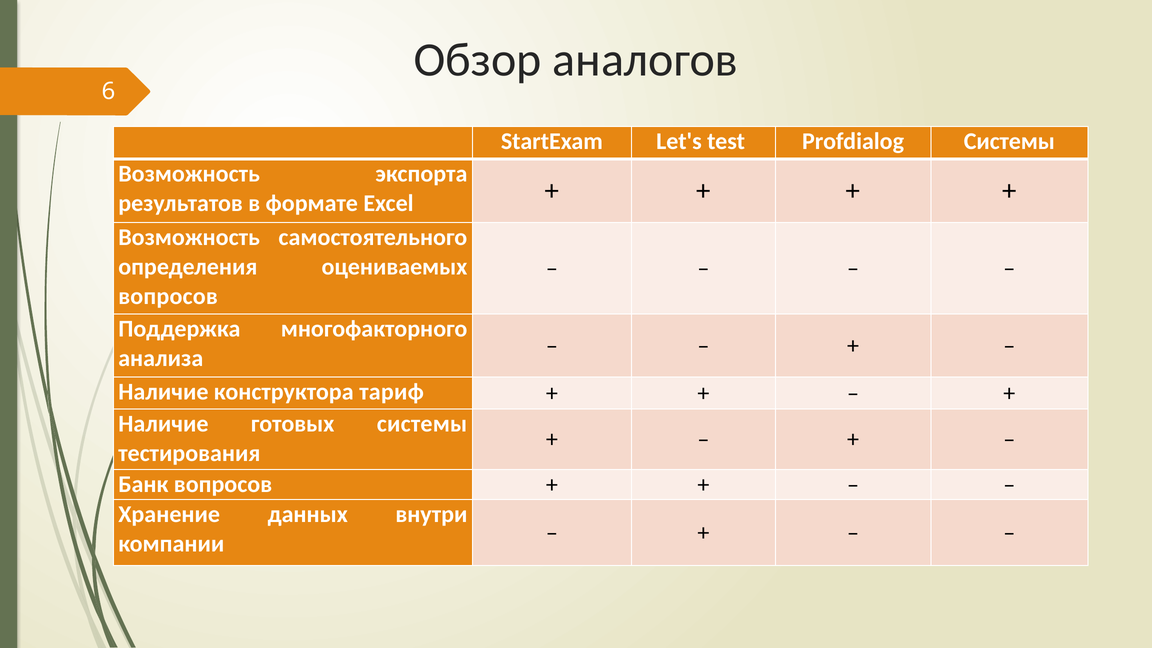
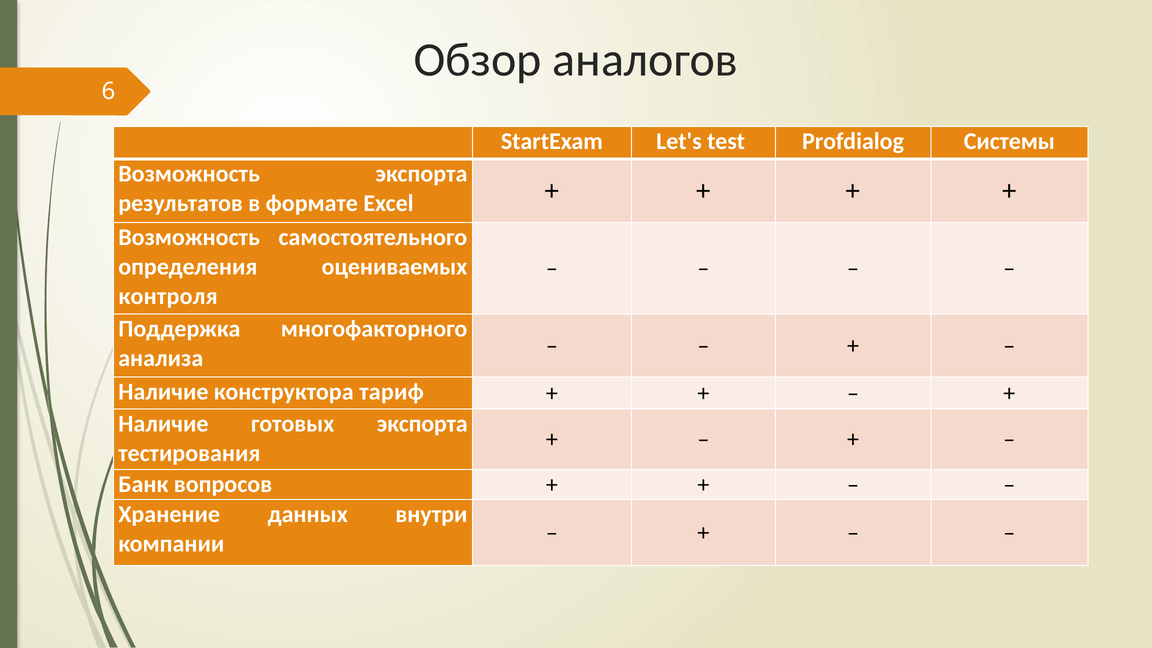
вопросов at (168, 296): вопросов -> контроля
готовых системы: системы -> экспорта
